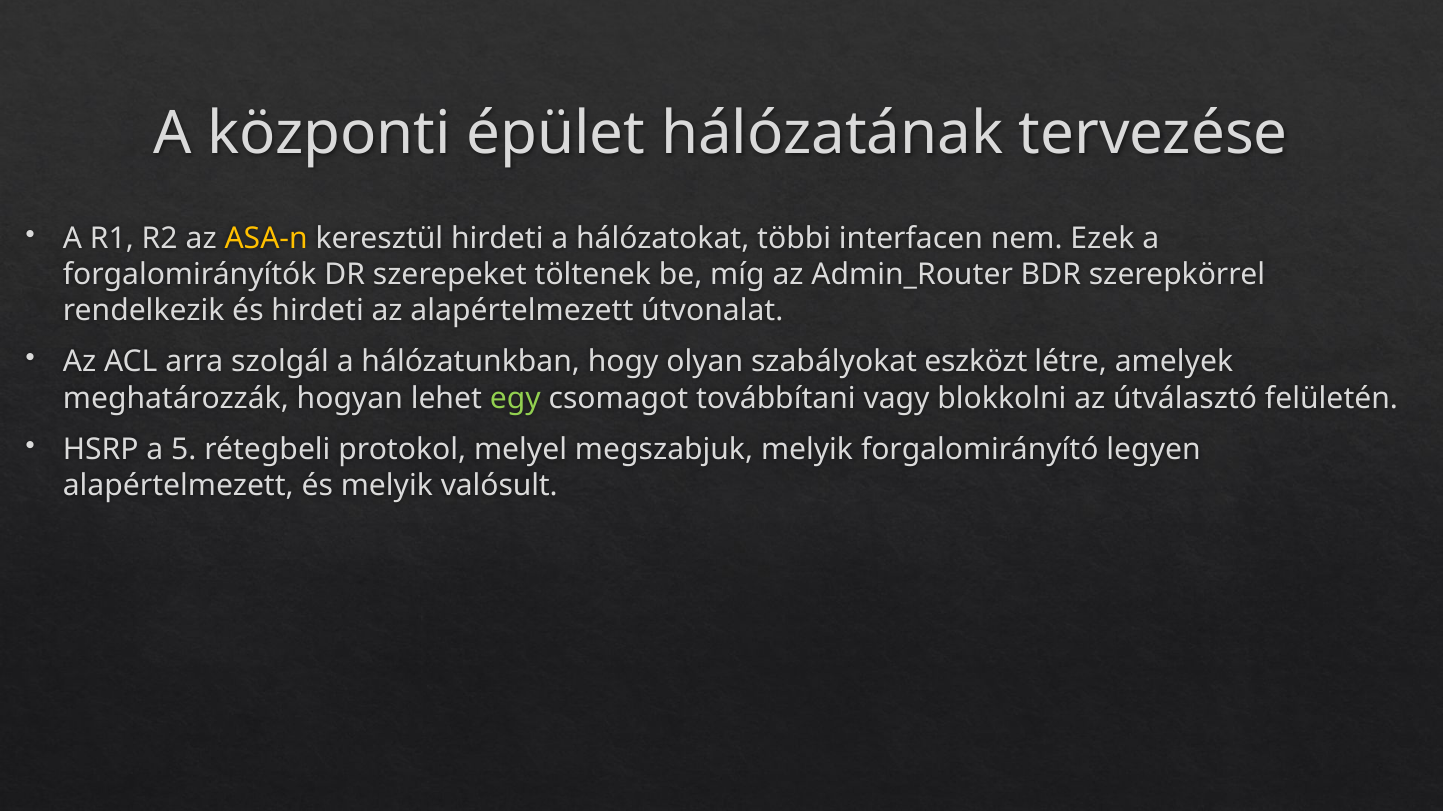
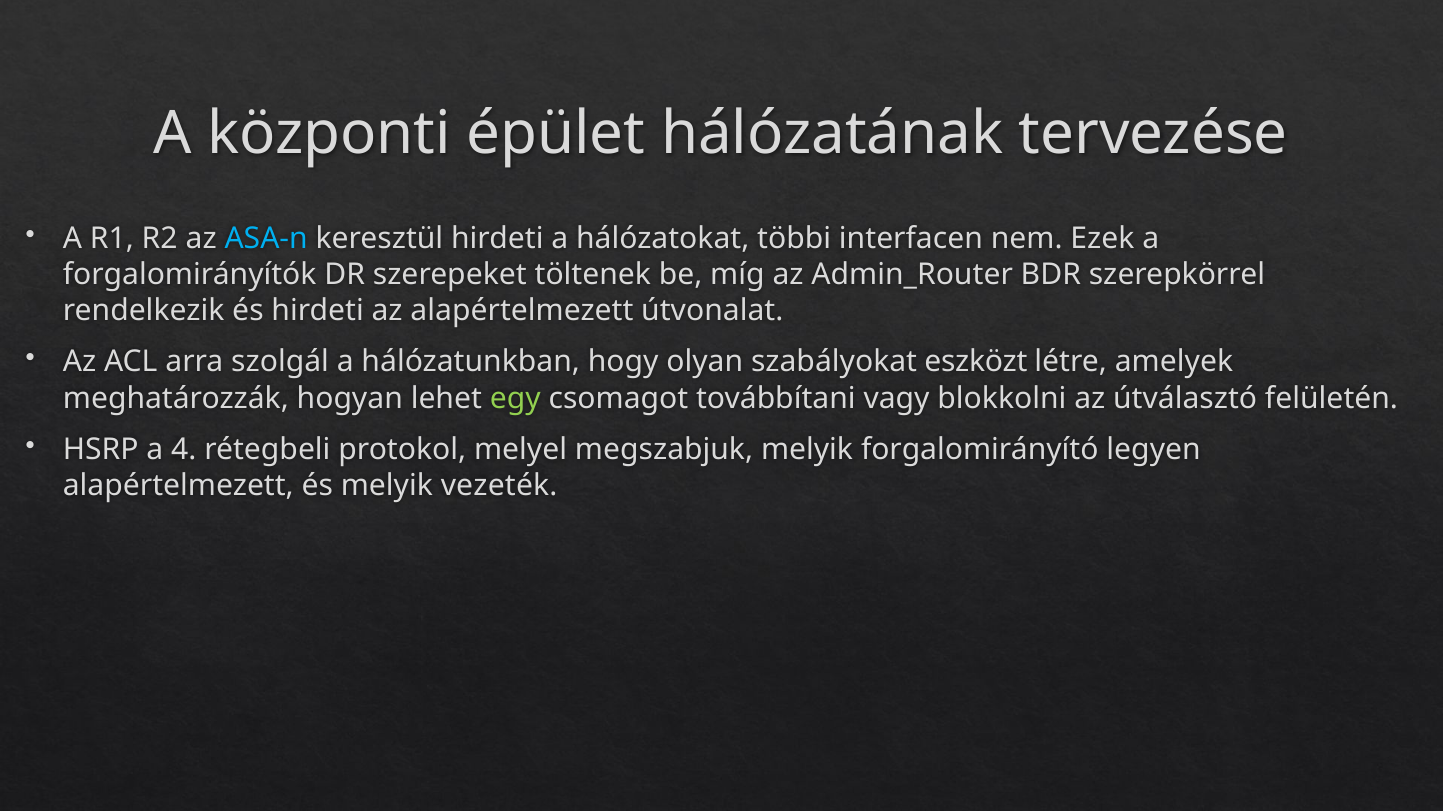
ASA-n colour: yellow -> light blue
5: 5 -> 4
valósult: valósult -> vezeték
